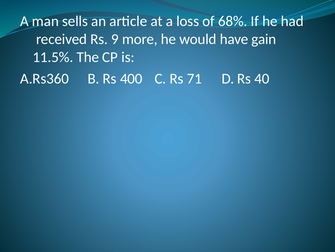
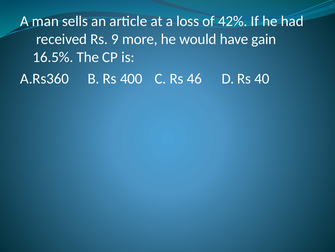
68%: 68% -> 42%
11.5%: 11.5% -> 16.5%
71: 71 -> 46
